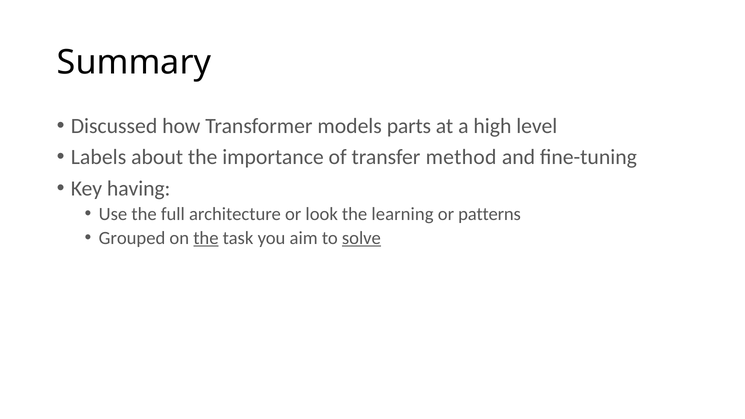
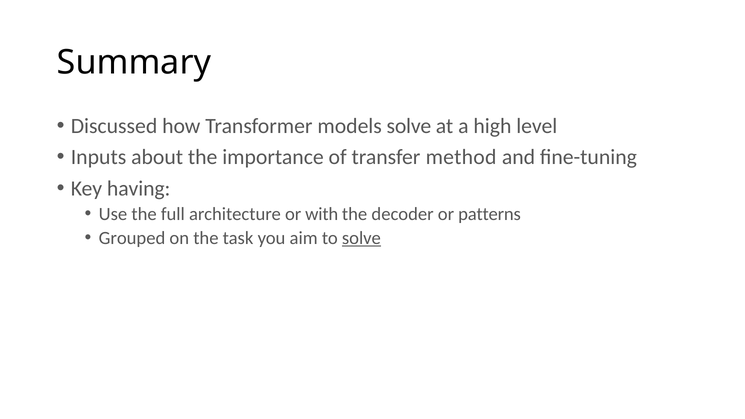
models parts: parts -> solve
Labels: Labels -> Inputs
look: look -> with
learning: learning -> decoder
the at (206, 238) underline: present -> none
